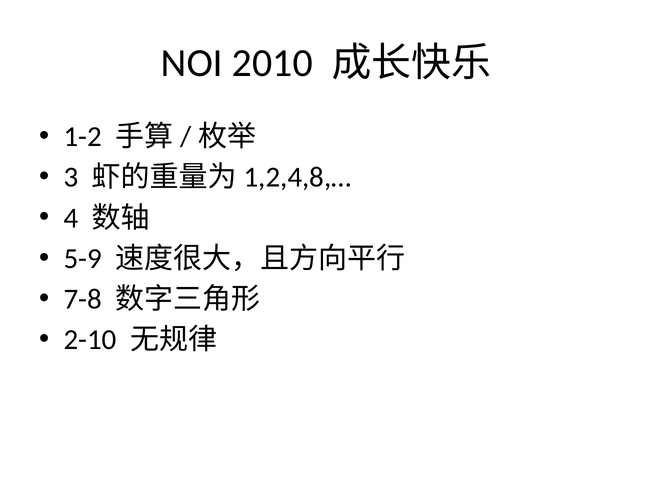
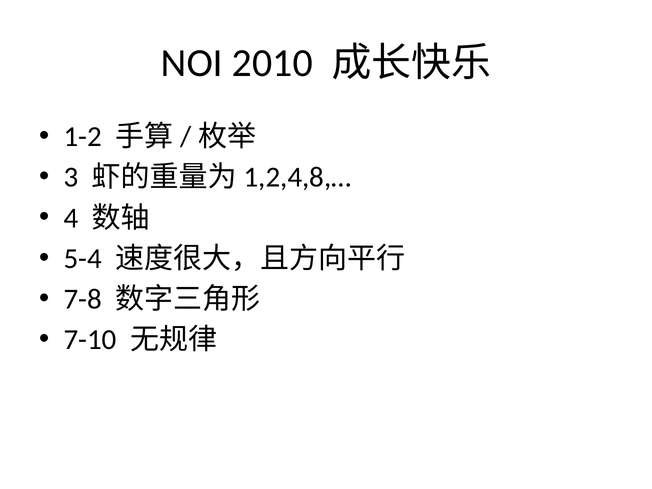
5-9: 5-9 -> 5-4
2-10: 2-10 -> 7-10
